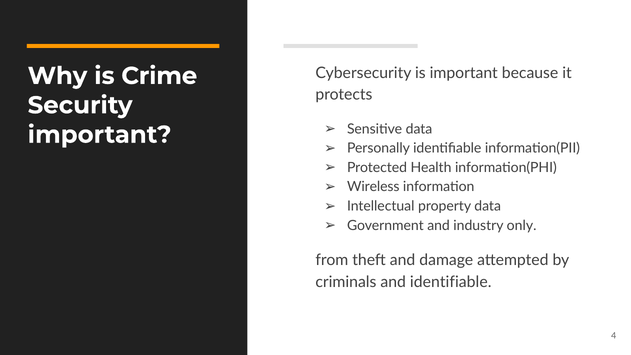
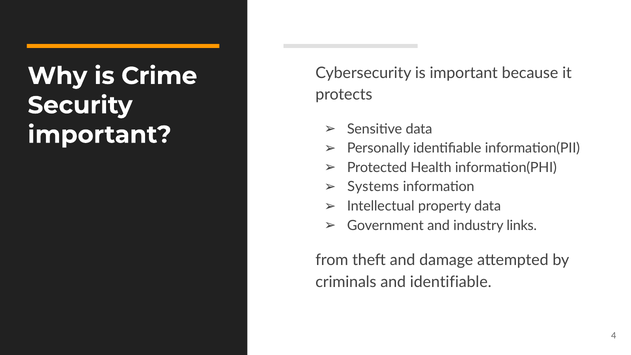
Wireless: Wireless -> Systems
only: only -> links
